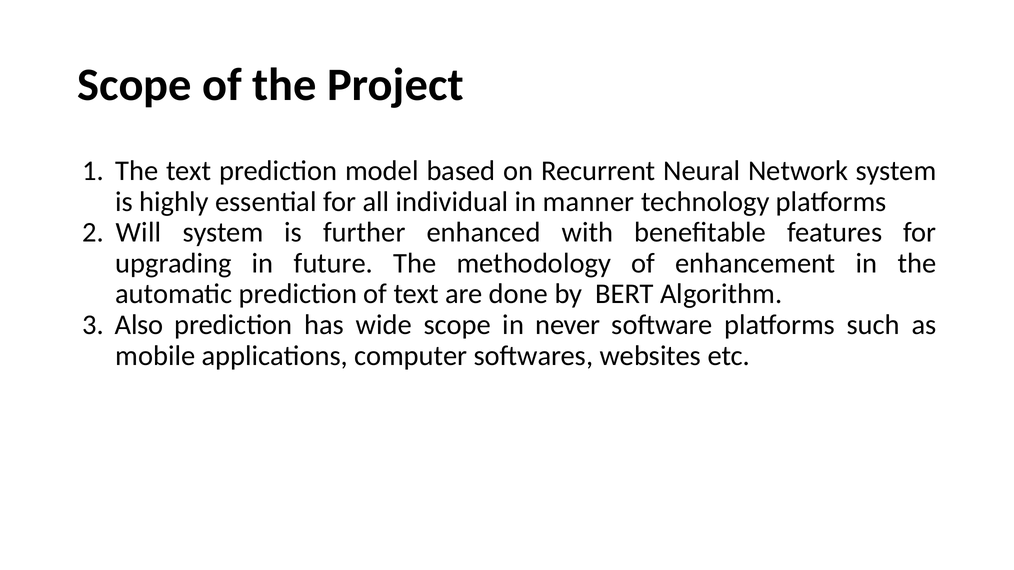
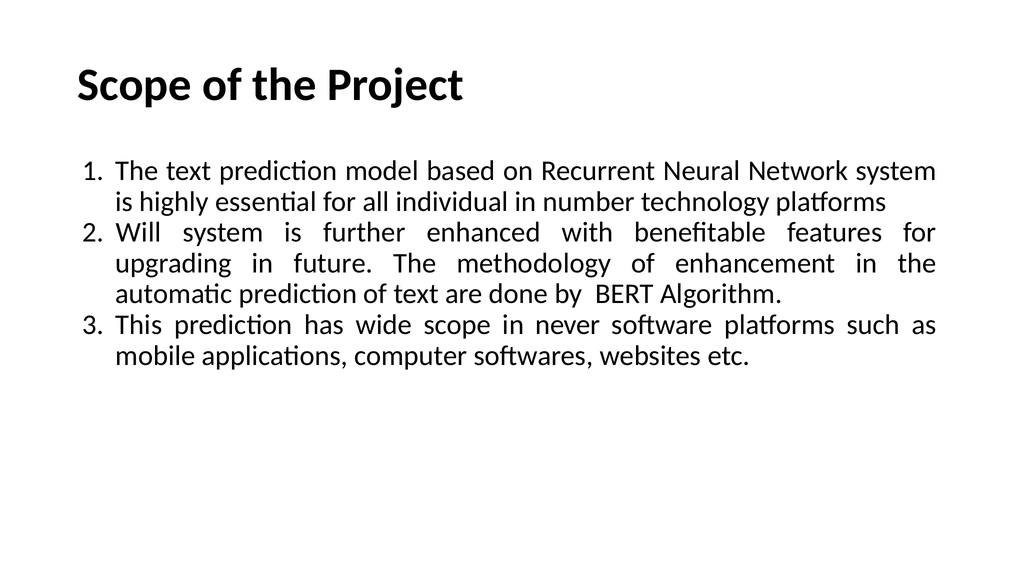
manner: manner -> number
Also: Also -> This
